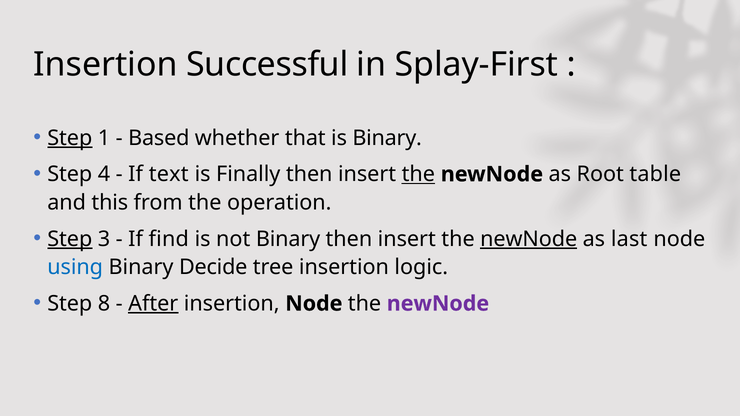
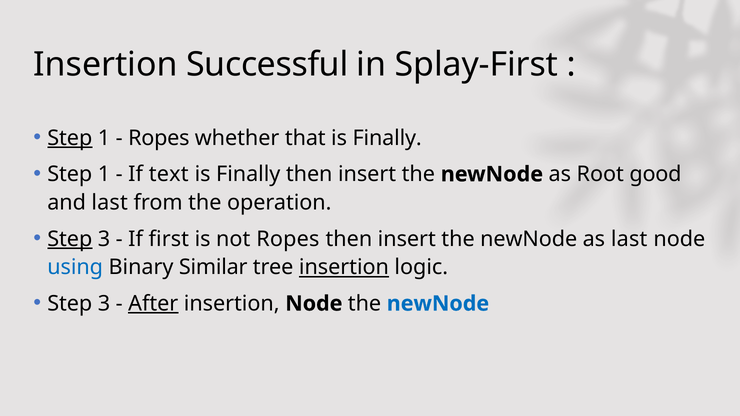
Based at (159, 138): Based -> Ropes
Binary at (387, 138): Binary -> Finally
4 at (104, 174): 4 -> 1
the at (418, 174) underline: present -> none
table: table -> good
and this: this -> last
find: find -> first
not Binary: Binary -> Ropes
newNode at (529, 239) underline: present -> none
Decide: Decide -> Similar
insertion at (344, 268) underline: none -> present
8 at (104, 304): 8 -> 3
newNode at (438, 304) colour: purple -> blue
